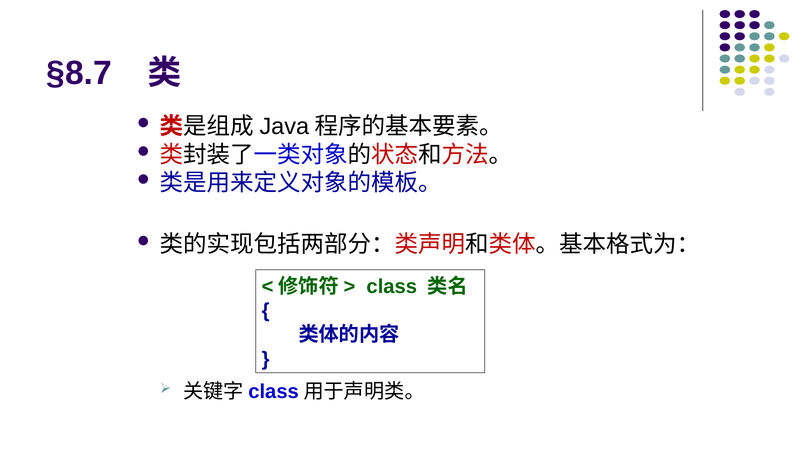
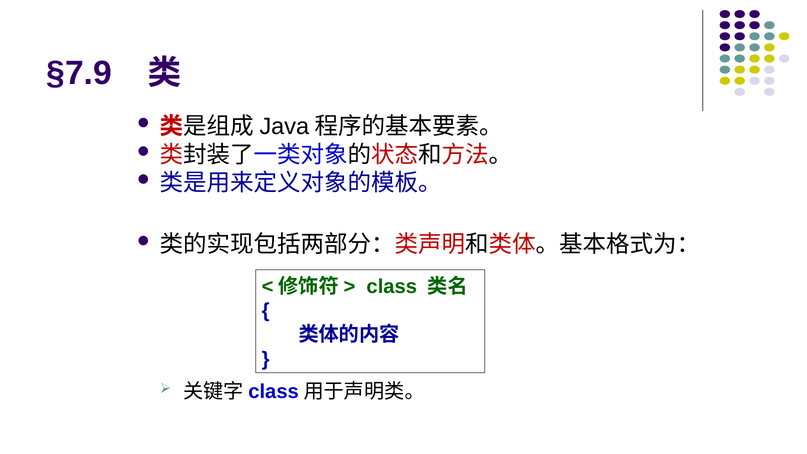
§8.7: §8.7 -> §7.9
